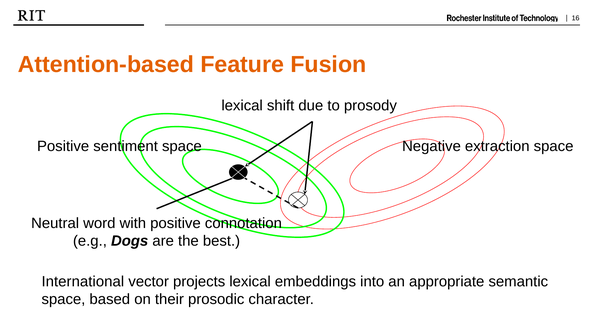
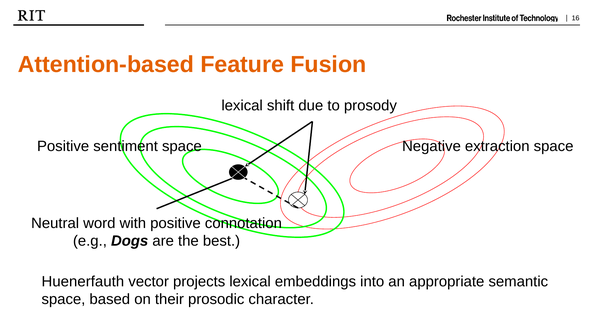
International: International -> Huenerfauth
